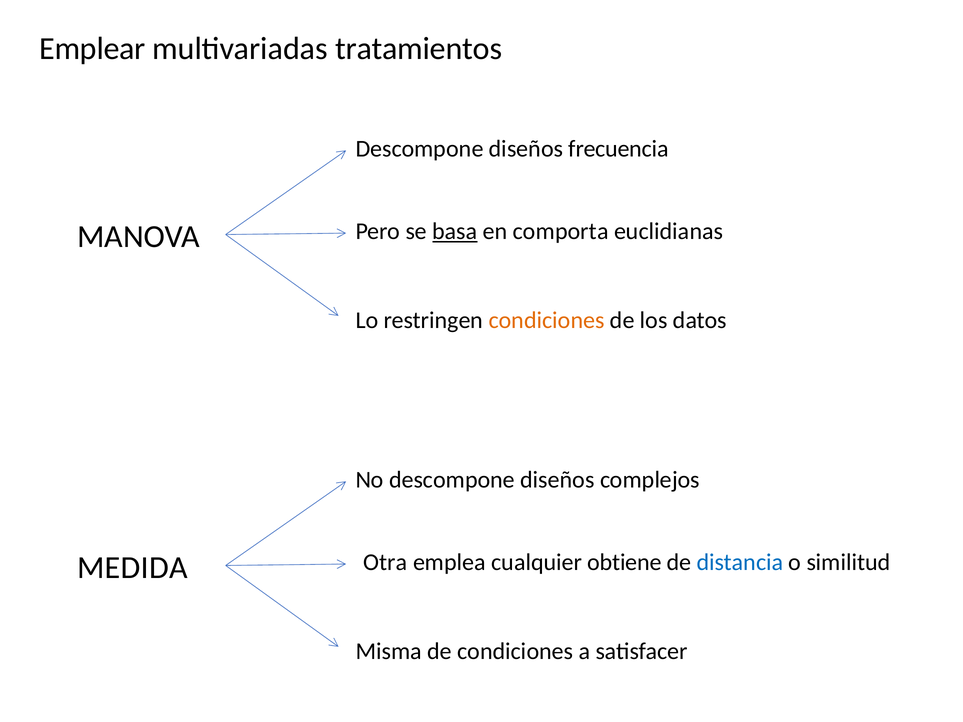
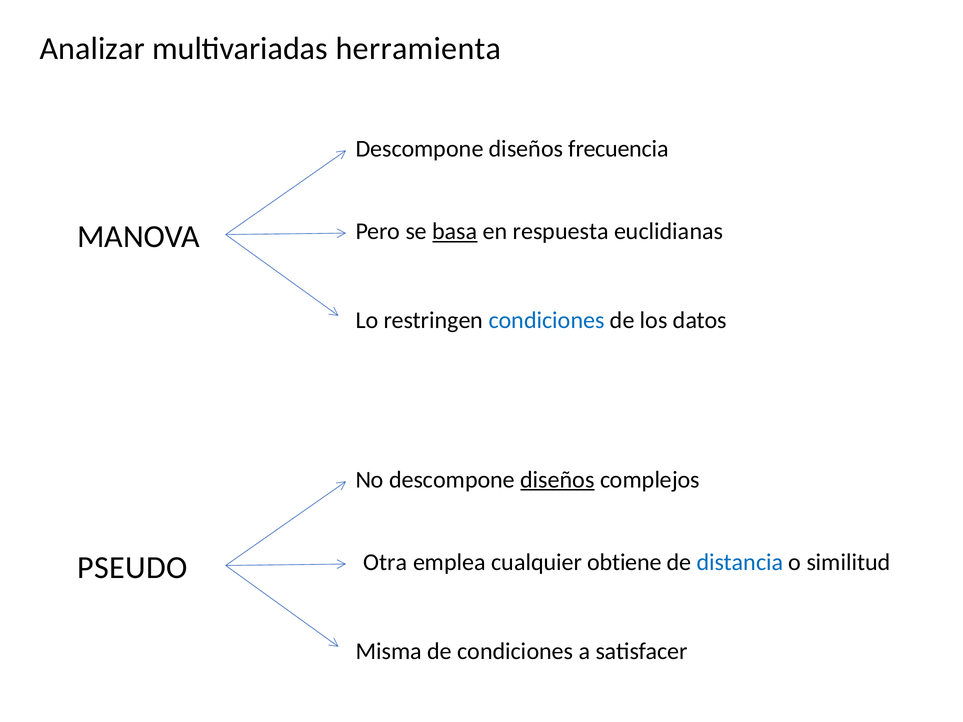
Emplear: Emplear -> Analizar
tratamientos: tratamientos -> herramienta
comporta: comporta -> respuesta
condiciones at (547, 320) colour: orange -> blue
diseños at (557, 480) underline: none -> present
MEDIDA: MEDIDA -> PSEUDO
